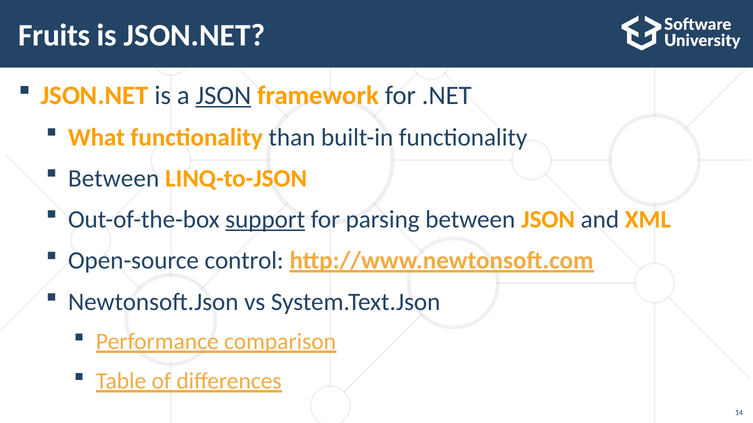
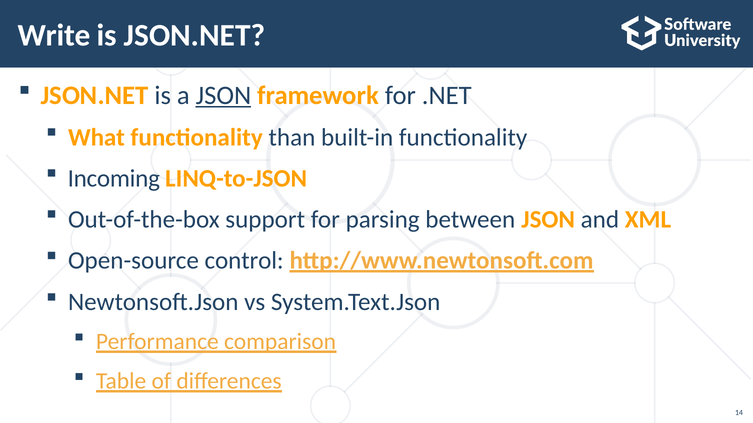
Fruits: Fruits -> Write
Between at (114, 178): Between -> Incoming
support underline: present -> none
